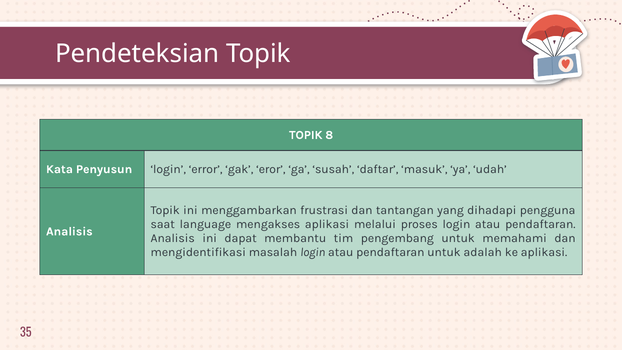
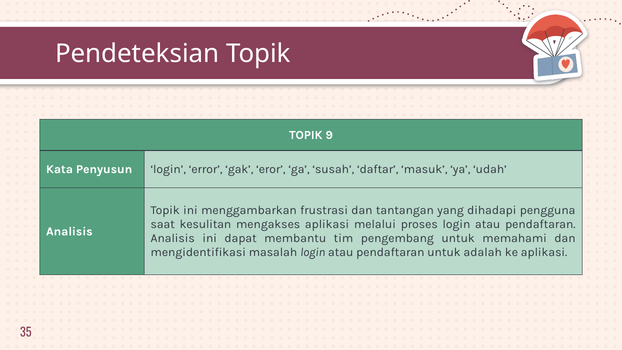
8: 8 -> 9
language: language -> kesulitan
